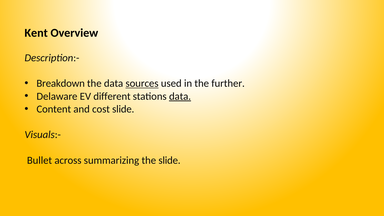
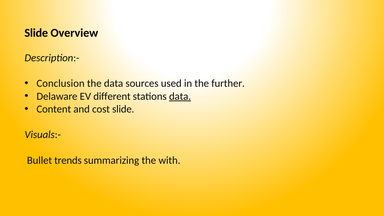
Kent at (36, 33): Kent -> Slide
Breakdown: Breakdown -> Conclusion
sources underline: present -> none
across: across -> trends
the slide: slide -> with
